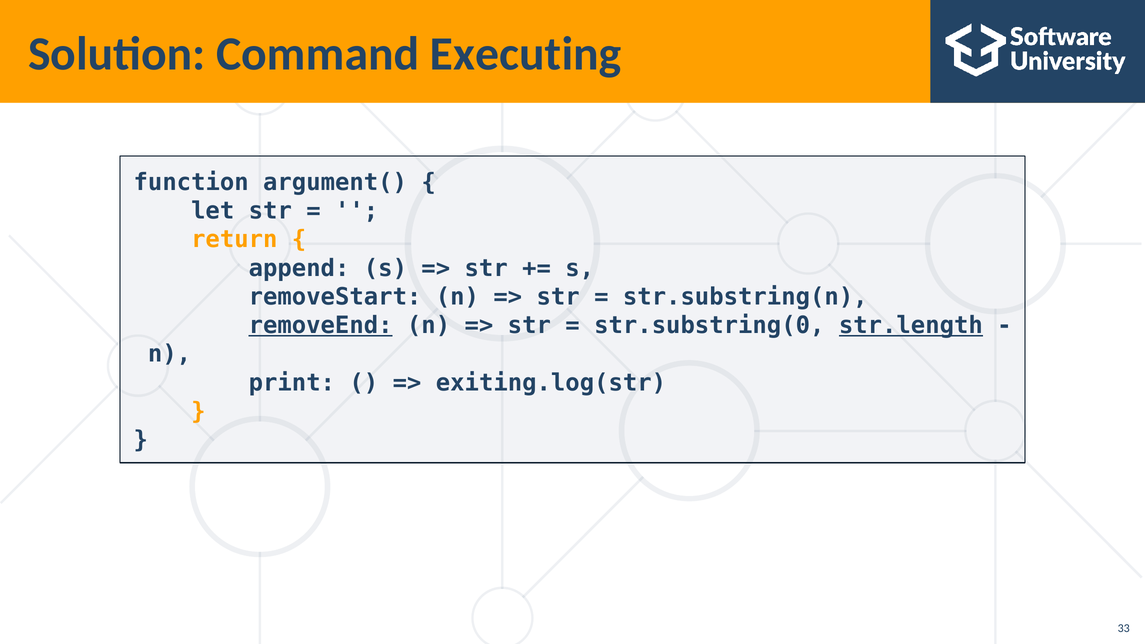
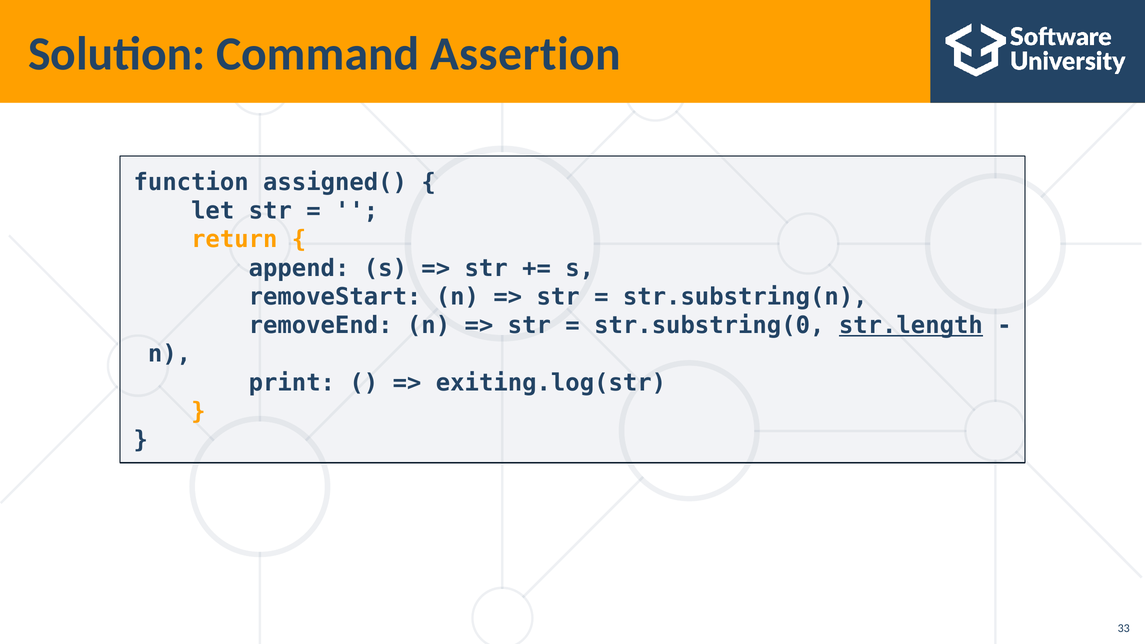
Executing: Executing -> Assertion
argument(: argument( -> assigned(
removeEnd underline: present -> none
